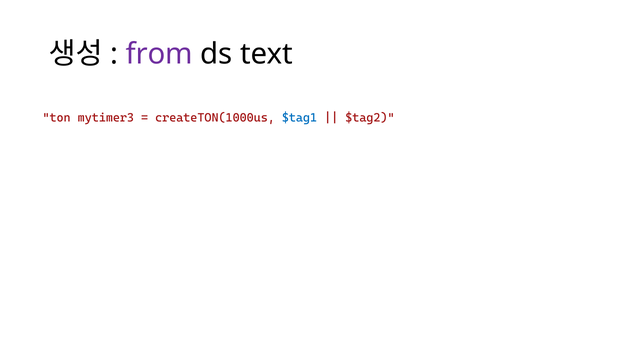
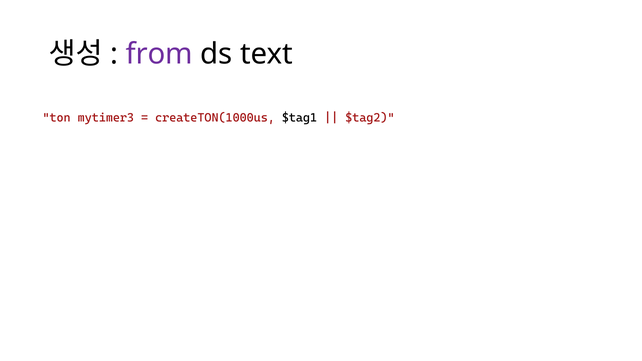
$tag1 colour: blue -> black
